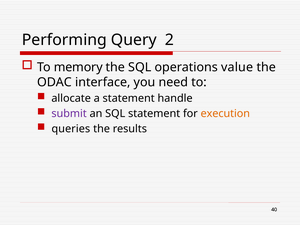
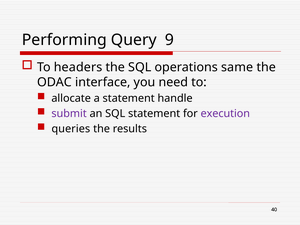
2: 2 -> 9
memory: memory -> headers
value: value -> same
execution colour: orange -> purple
